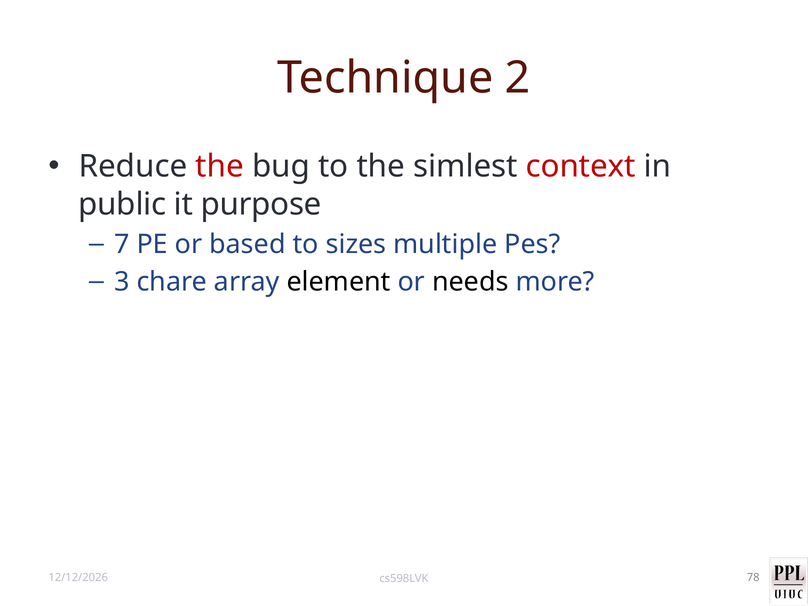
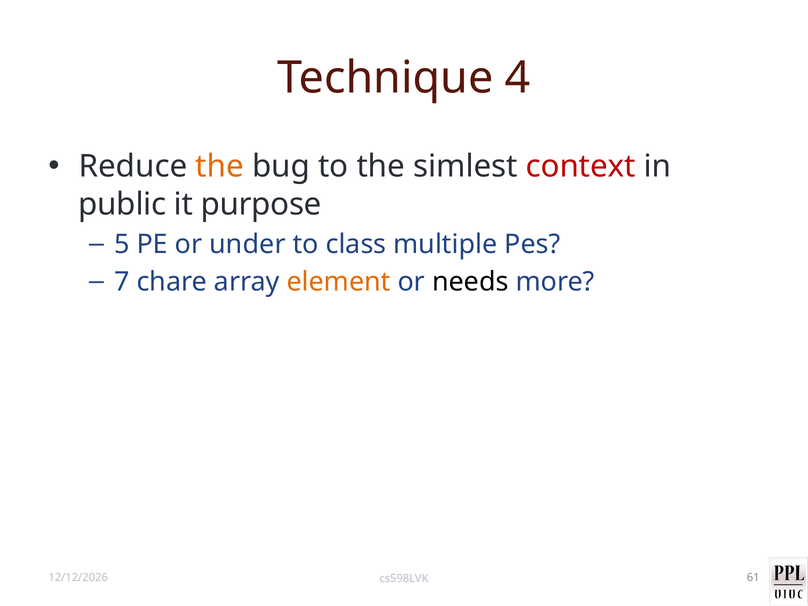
2: 2 -> 4
the at (220, 166) colour: red -> orange
7: 7 -> 5
based: based -> under
sizes: sizes -> class
3: 3 -> 7
element colour: black -> orange
78: 78 -> 61
